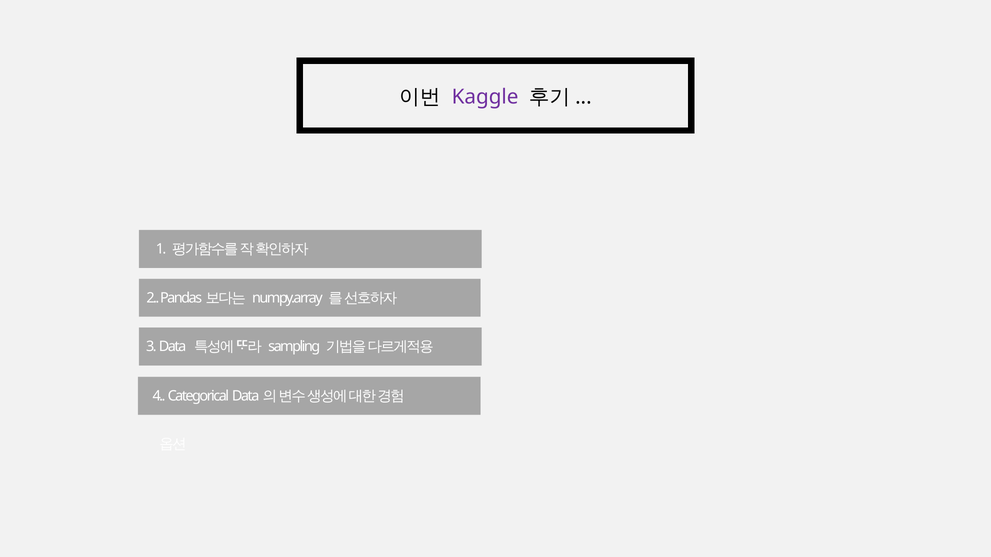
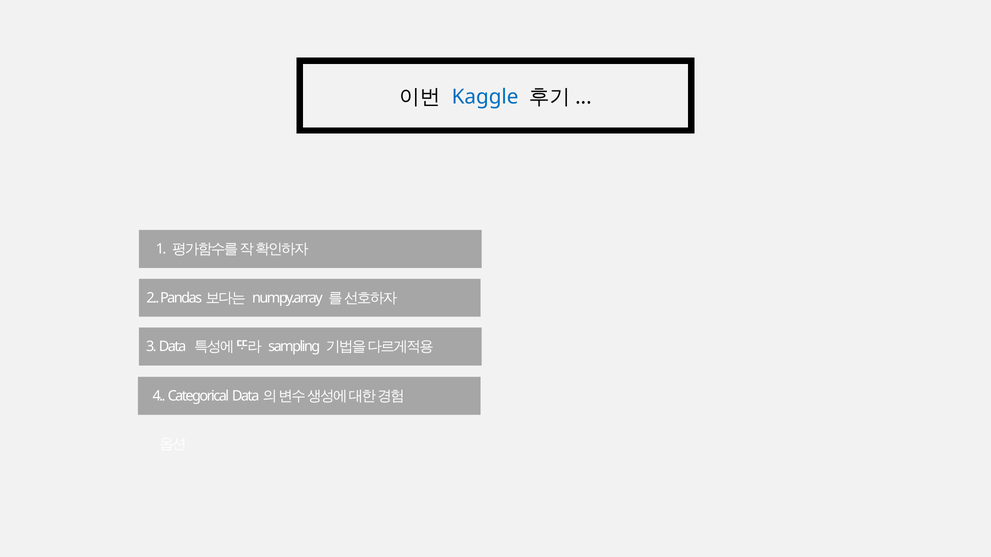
Kaggle colour: purple -> blue
